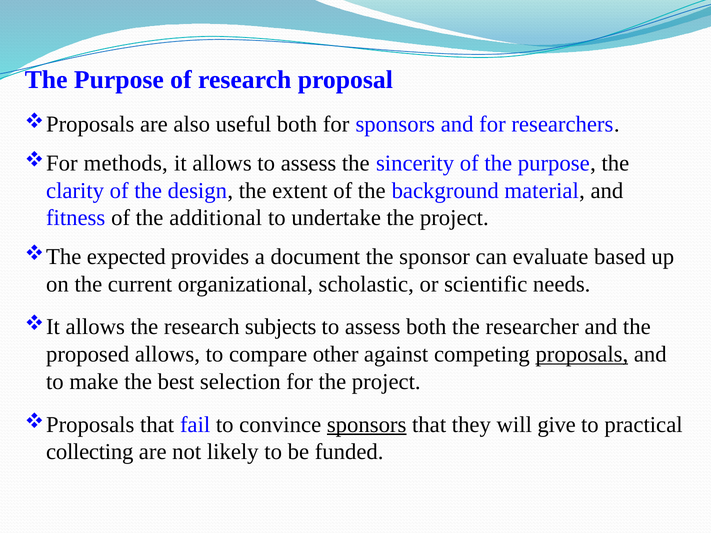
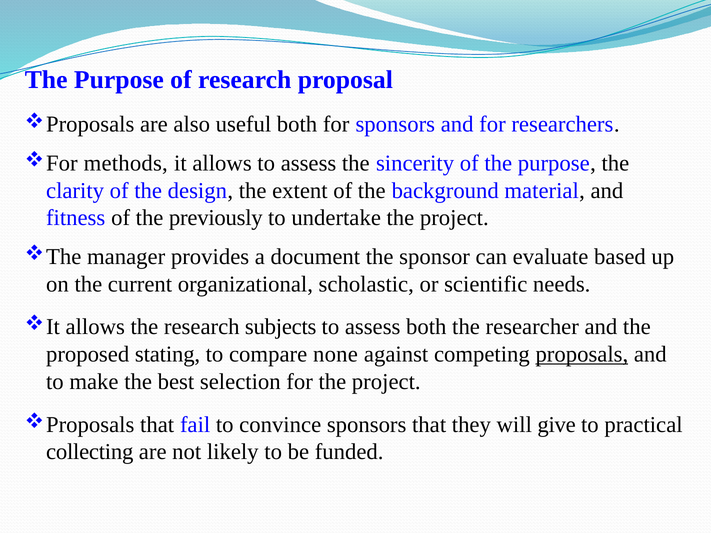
additional: additional -> previously
expected: expected -> manager
proposed allows: allows -> stating
other: other -> none
sponsors at (367, 425) underline: present -> none
